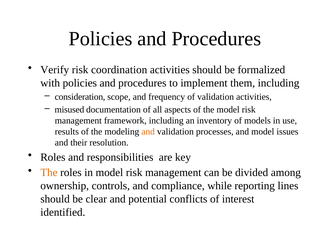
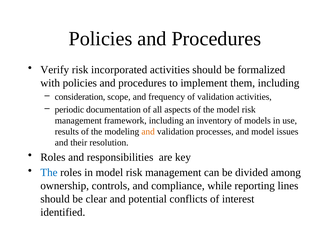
coordination: coordination -> incorporated
misused: misused -> periodic
The at (49, 172) colour: orange -> blue
